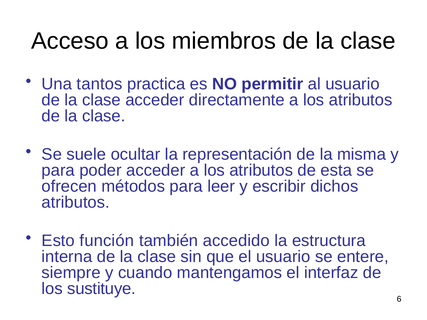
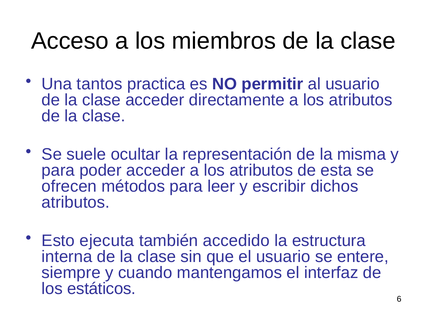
función: función -> ejecuta
sustituye: sustituye -> estáticos
